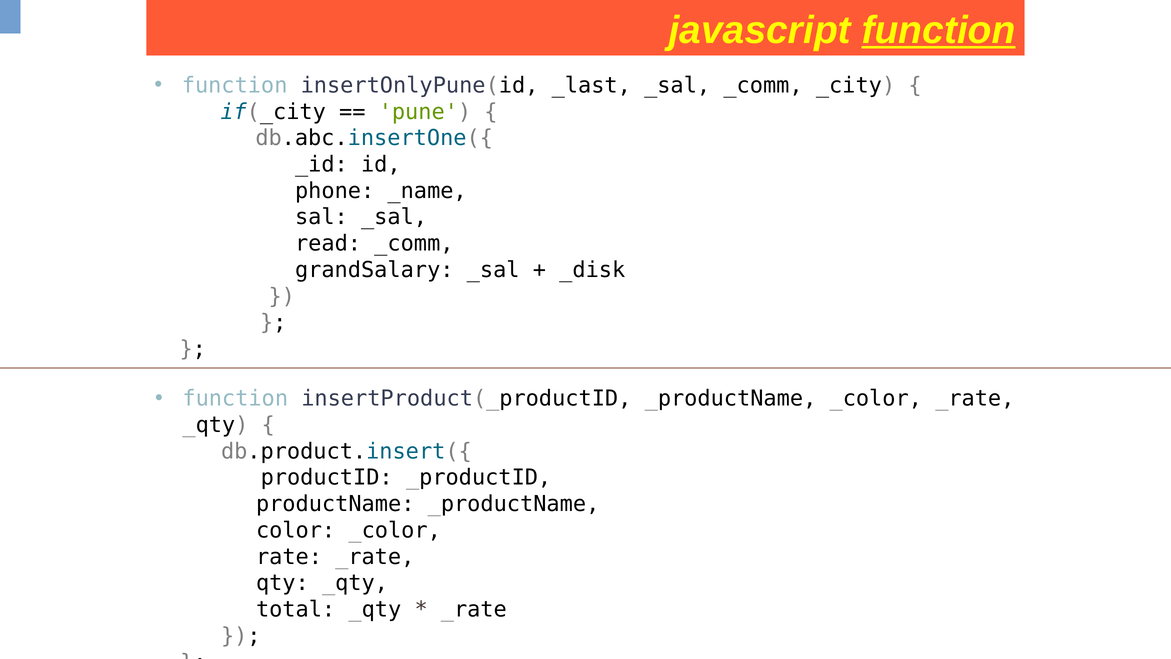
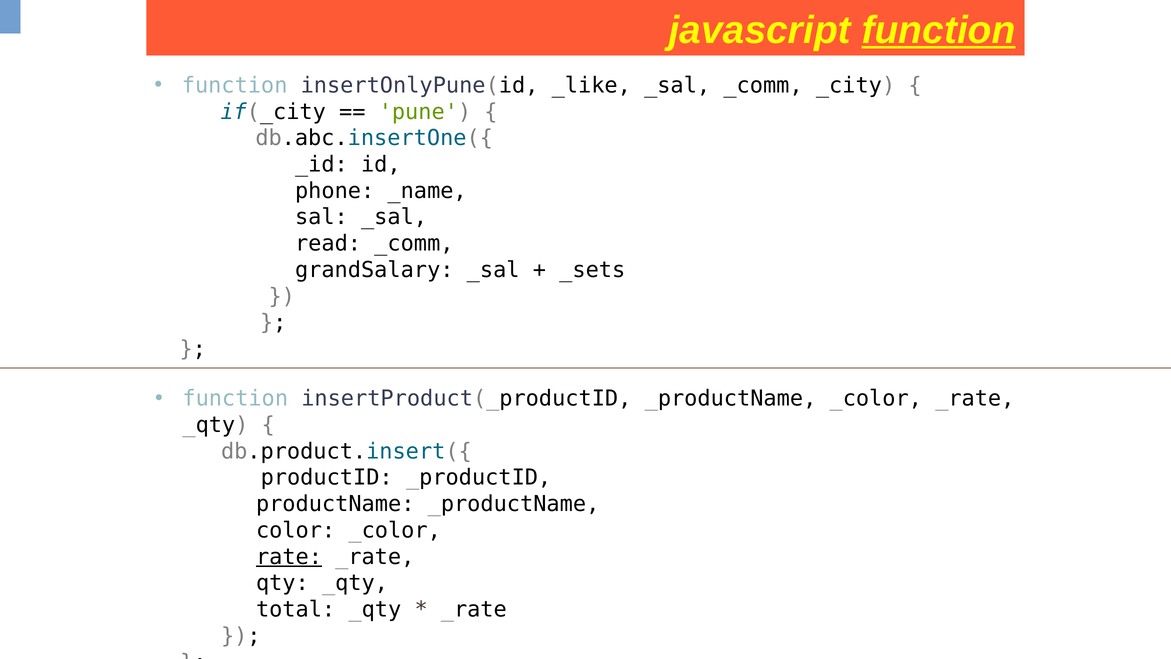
_last: _last -> _like
_disk: _disk -> _sets
rate underline: none -> present
